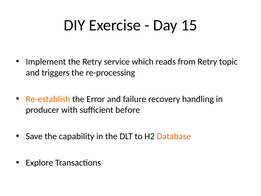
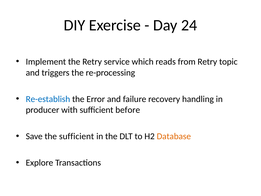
15: 15 -> 24
Re-establish colour: orange -> blue
the capability: capability -> sufficient
